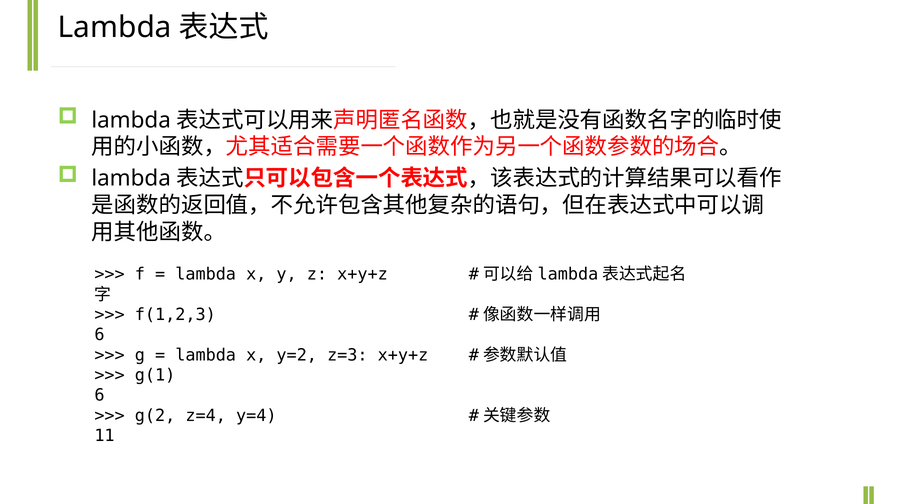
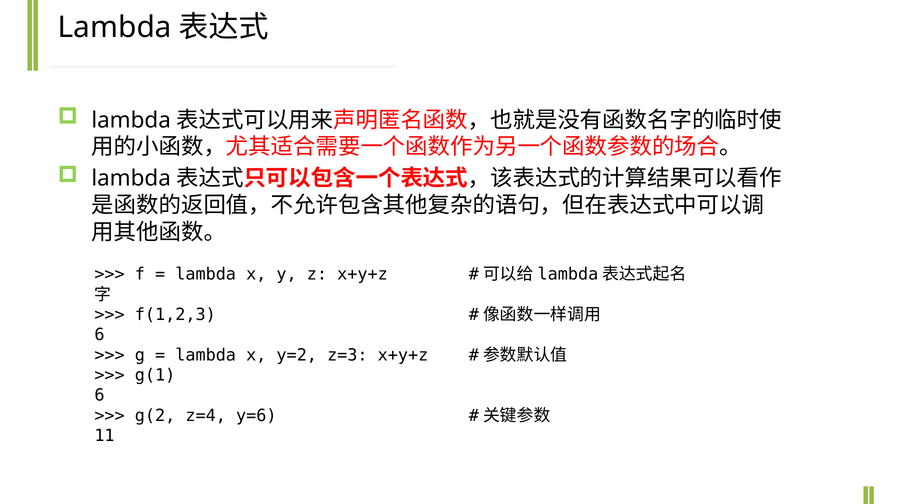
y=4: y=4 -> y=6
